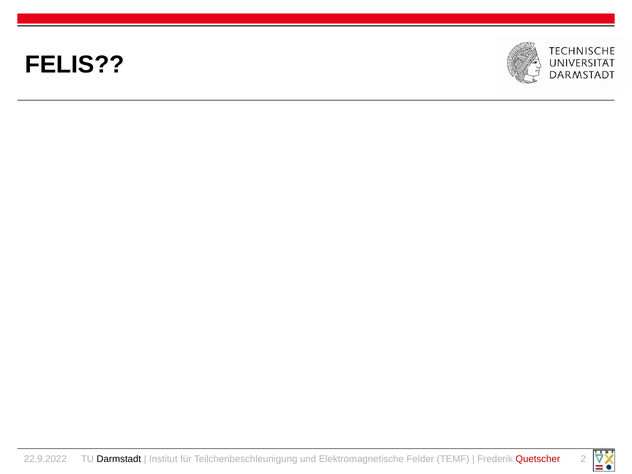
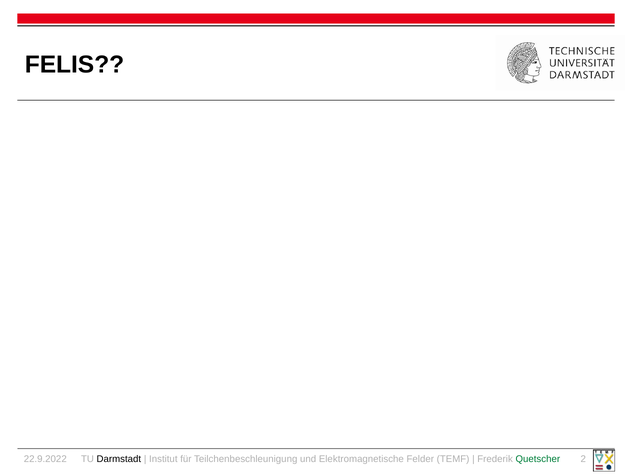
Quetscher colour: red -> green
